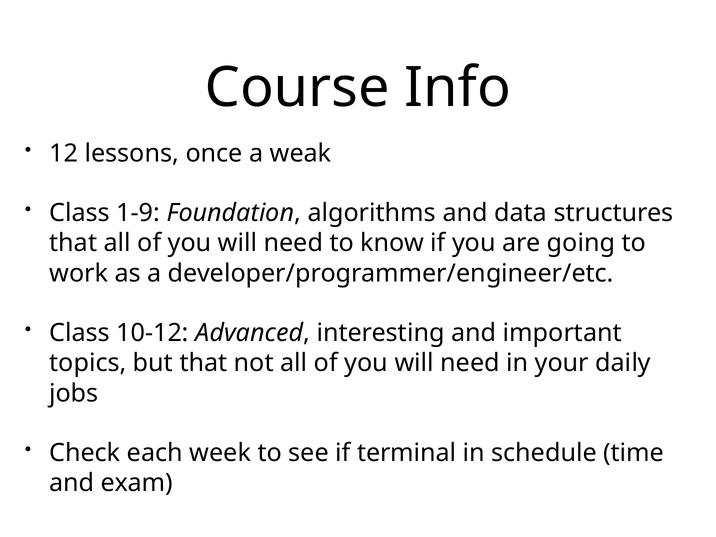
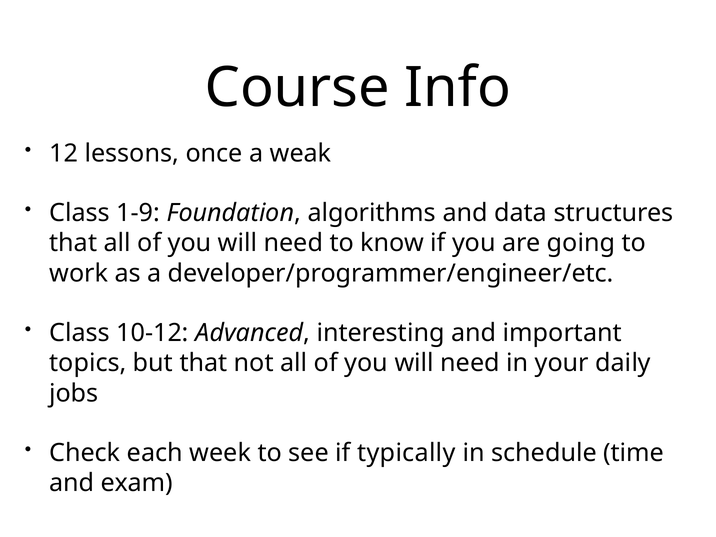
terminal: terminal -> typically
